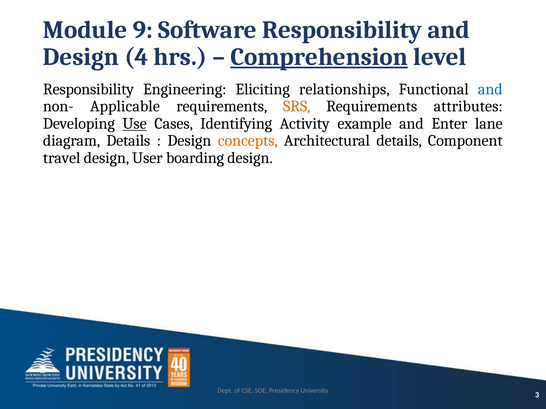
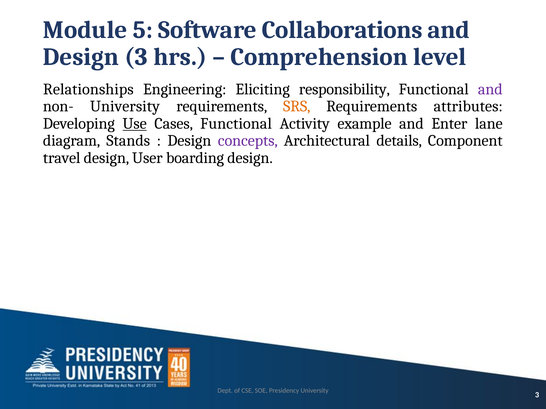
9: 9 -> 5
Software Responsibility: Responsibility -> Collaborations
Design 4: 4 -> 3
Comprehension underline: present -> none
Responsibility at (88, 89): Responsibility -> Relationships
relationships: relationships -> responsibility
and at (490, 89) colour: blue -> purple
non- Applicable: Applicable -> University
Cases Identifying: Identifying -> Functional
diagram Details: Details -> Stands
concepts colour: orange -> purple
